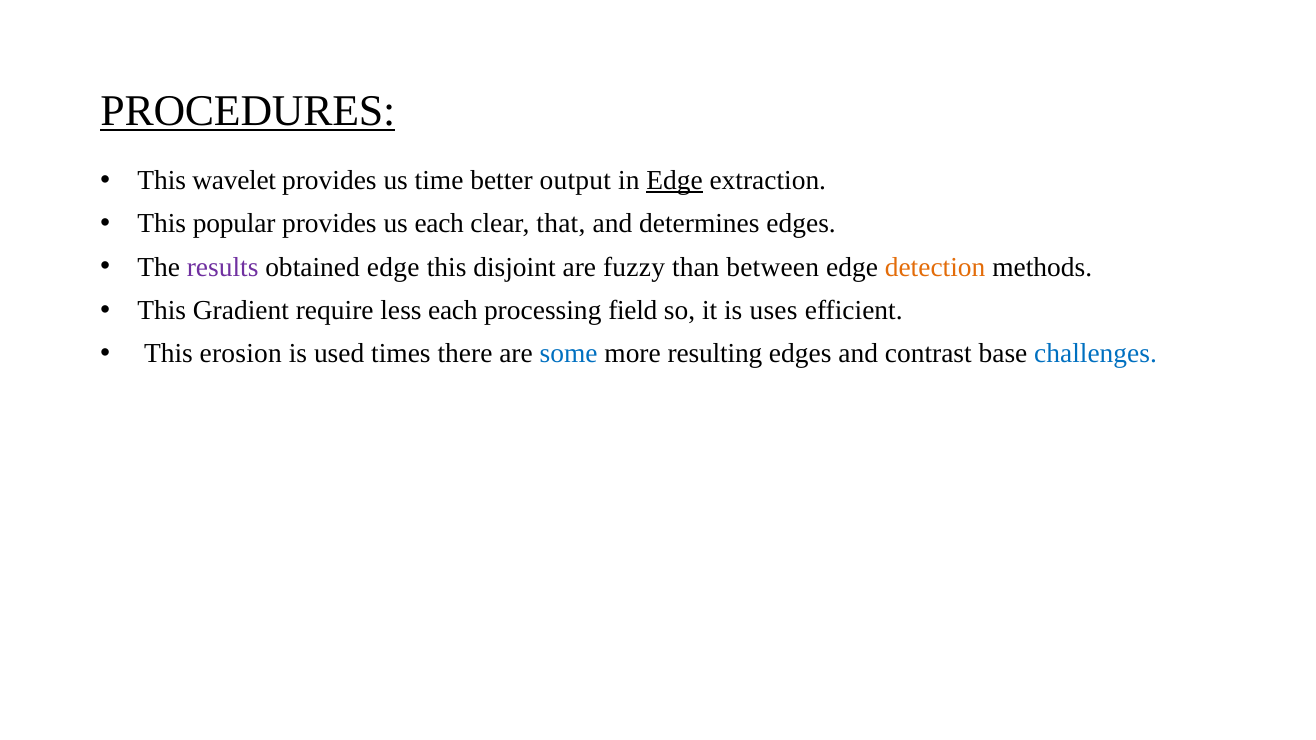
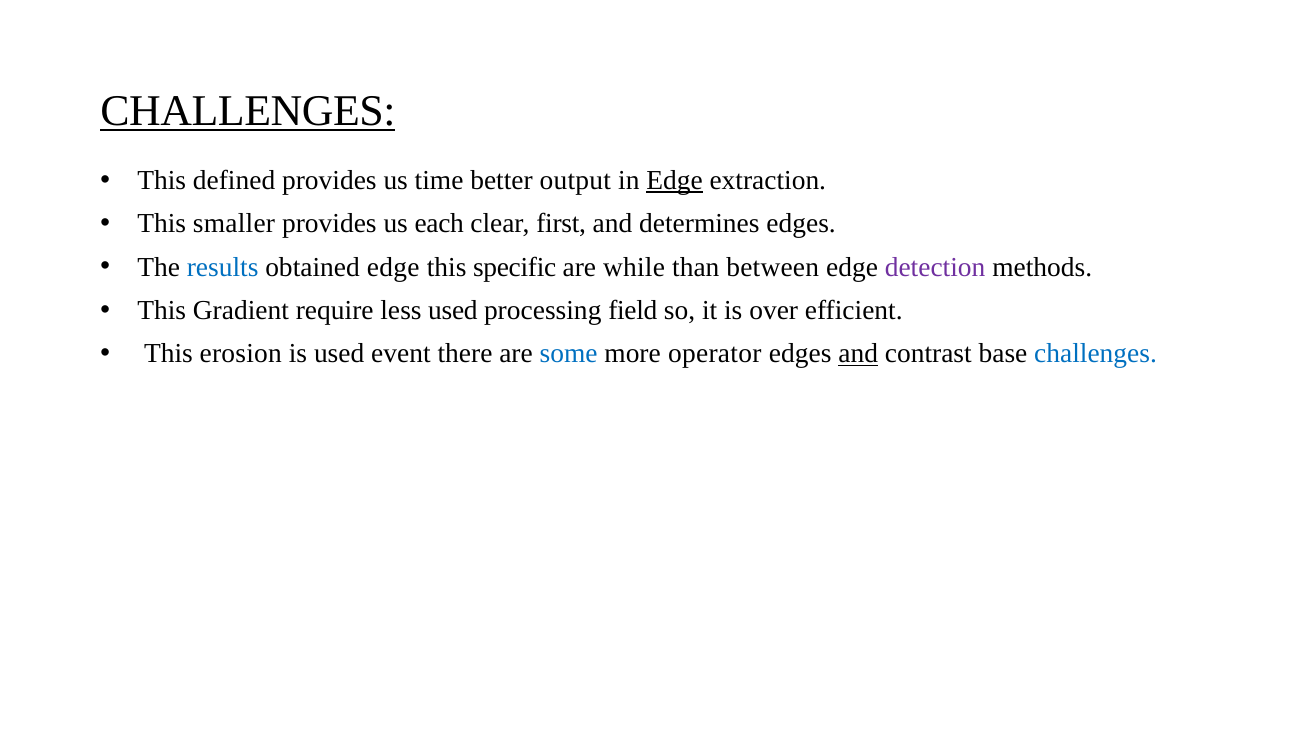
PROCEDURES at (248, 111): PROCEDURES -> CHALLENGES
wavelet: wavelet -> defined
popular: popular -> smaller
that: that -> first
results colour: purple -> blue
disjoint: disjoint -> specific
fuzzy: fuzzy -> while
detection colour: orange -> purple
less each: each -> used
uses: uses -> over
times: times -> event
resulting: resulting -> operator
and at (858, 354) underline: none -> present
